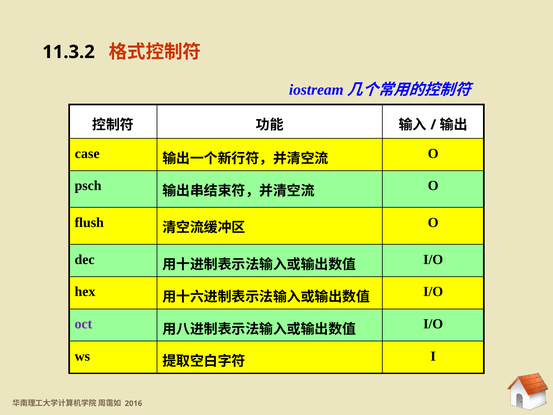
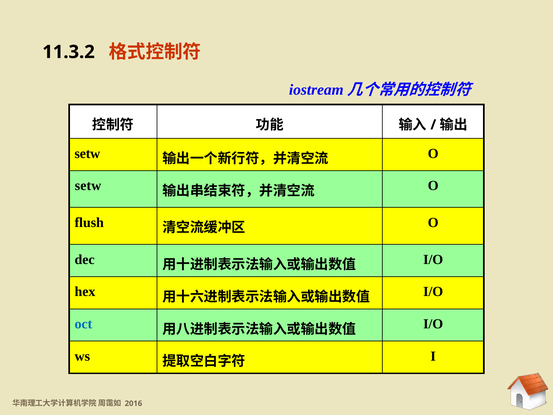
case at (87, 153): case -> setw
psch at (88, 186): psch -> setw
oct colour: purple -> blue
